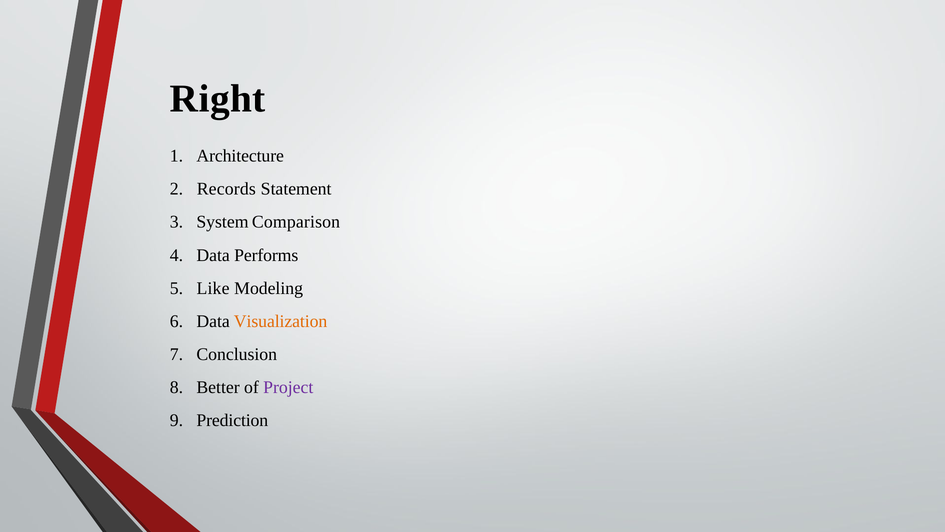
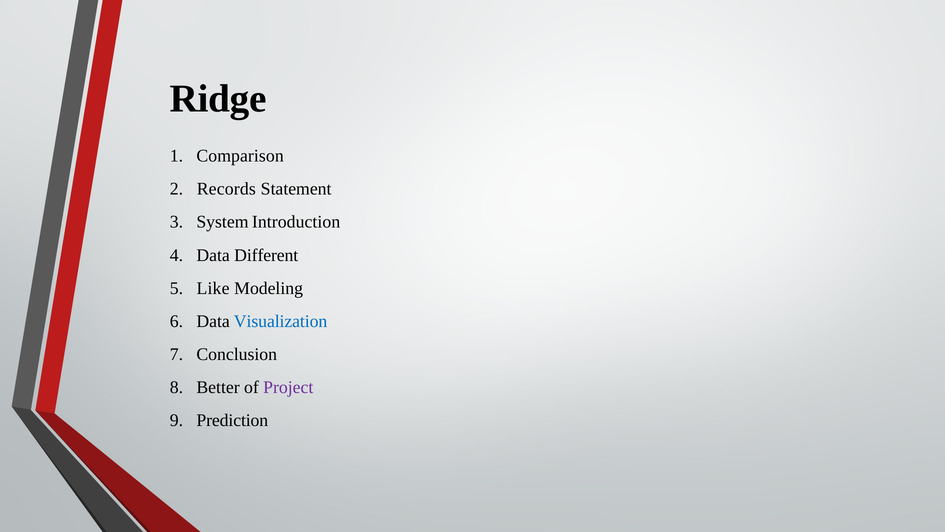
Right: Right -> Ridge
Architecture: Architecture -> Comparison
Comparison: Comparison -> Introduction
Performs: Performs -> Different
Visualization colour: orange -> blue
